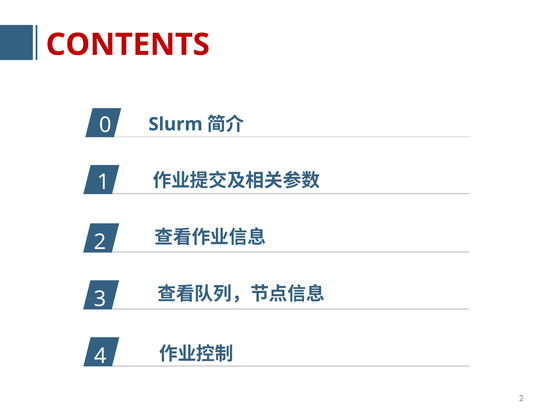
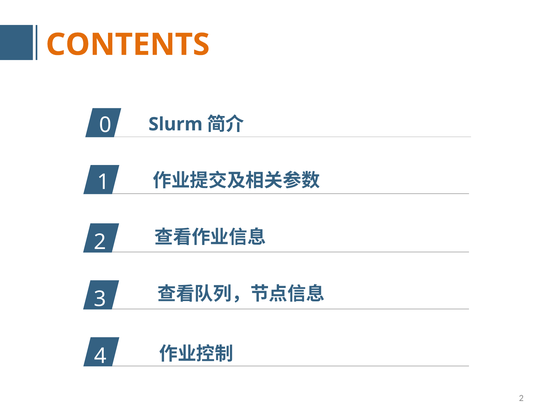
CONTENTS colour: red -> orange
